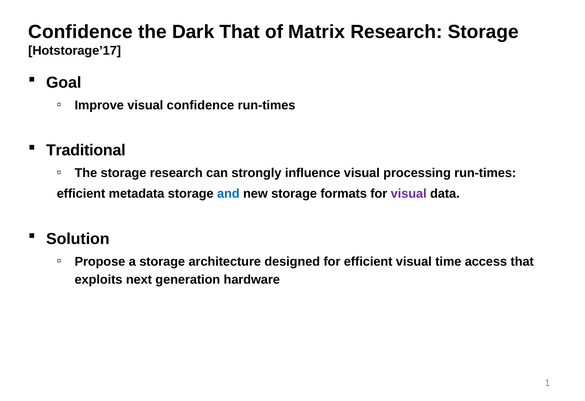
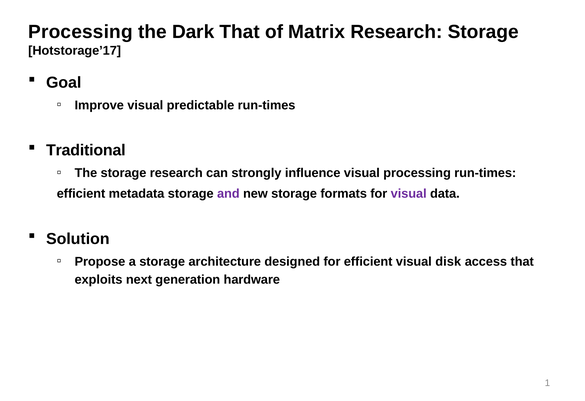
Confidence at (81, 32): Confidence -> Processing
visual confidence: confidence -> predictable
and colour: blue -> purple
time: time -> disk
